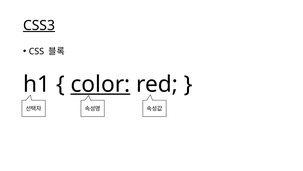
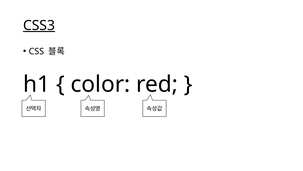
color underline: present -> none
